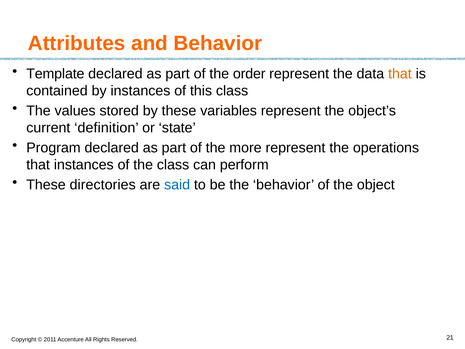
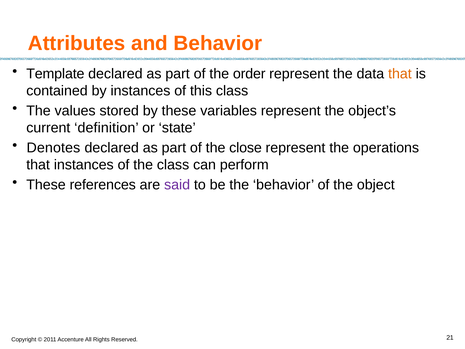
Program: Program -> Denotes
more: more -> close
directories: directories -> references
said colour: blue -> purple
